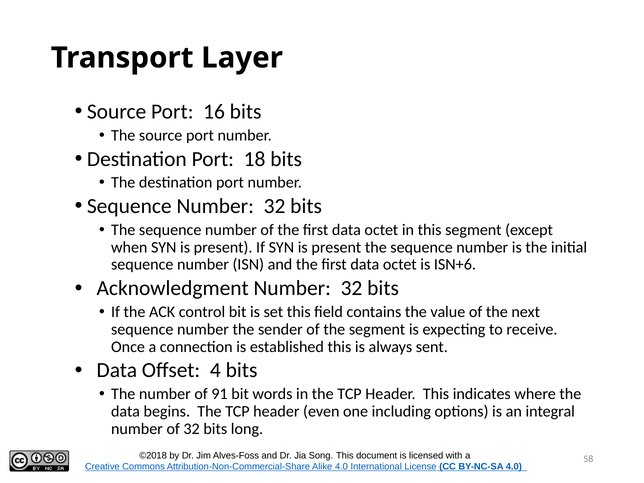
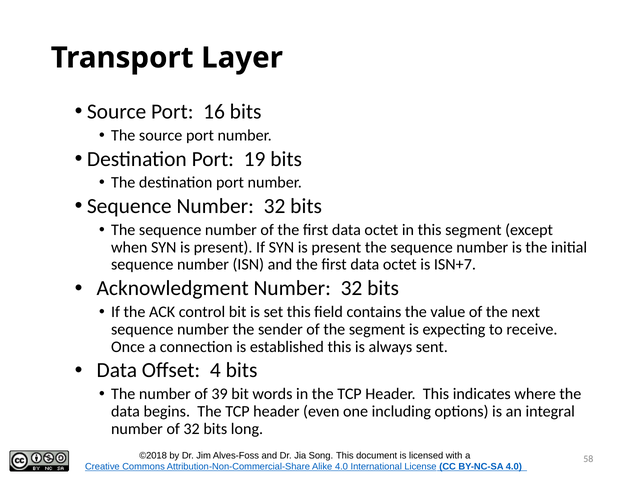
18: 18 -> 19
ISN+6: ISN+6 -> ISN+7
91: 91 -> 39
